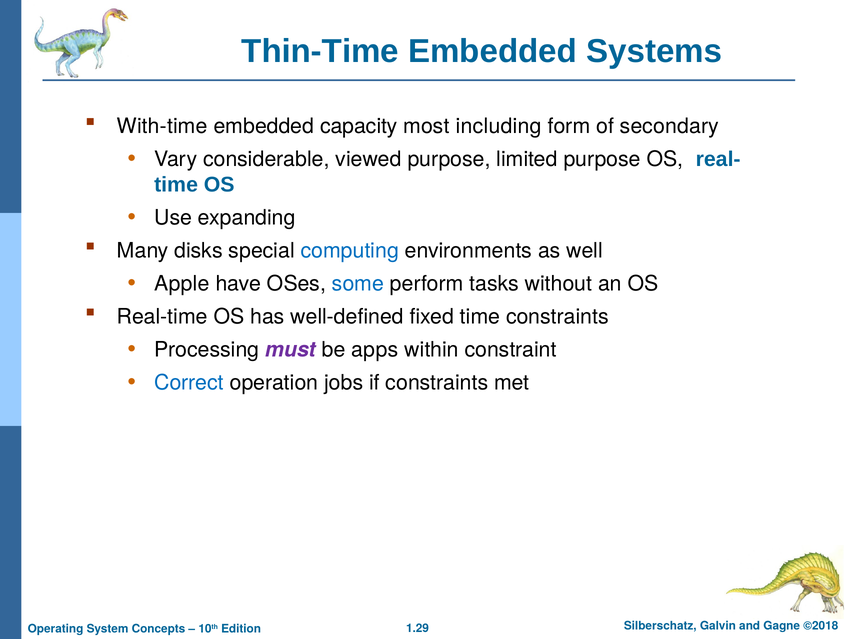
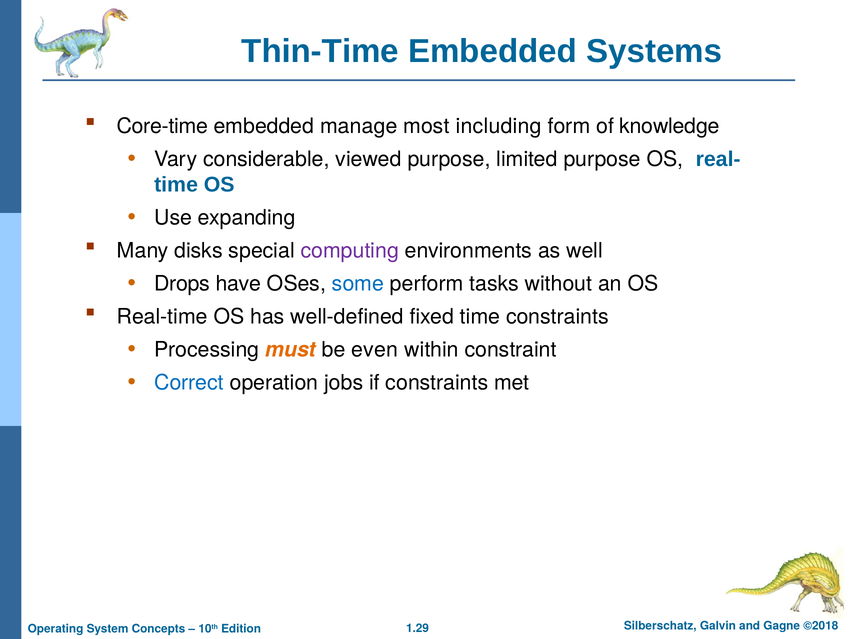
With-time: With-time -> Core-time
capacity: capacity -> manage
secondary: secondary -> knowledge
computing colour: blue -> purple
Apple: Apple -> Drops
must colour: purple -> orange
apps: apps -> even
